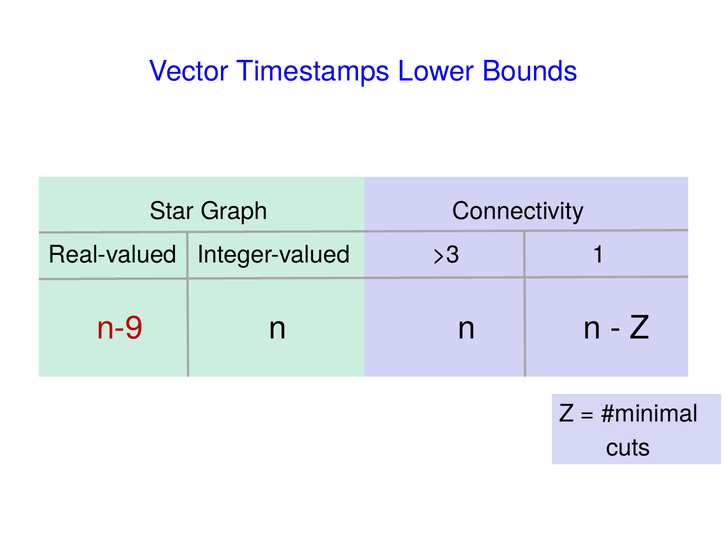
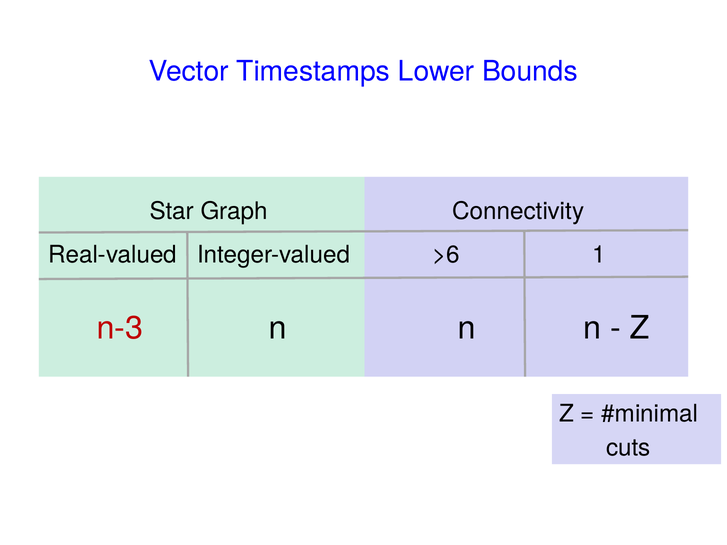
>3: >3 -> >6
n-9: n-9 -> n-3
